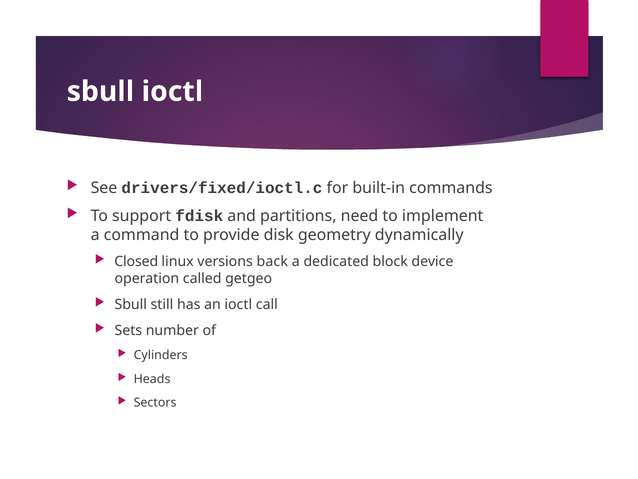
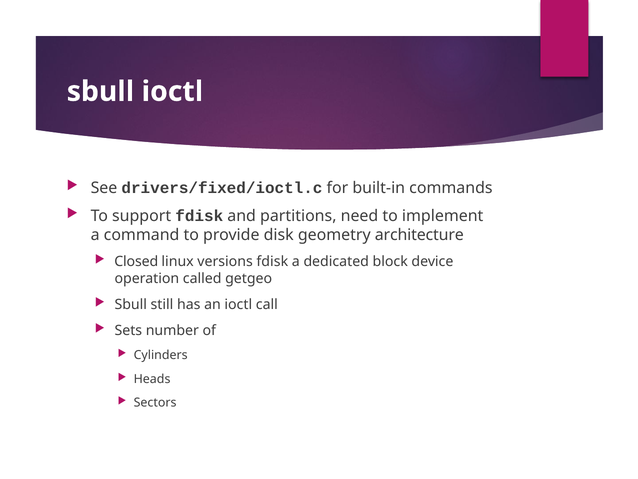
dynamically: dynamically -> architecture
versions back: back -> fdisk
